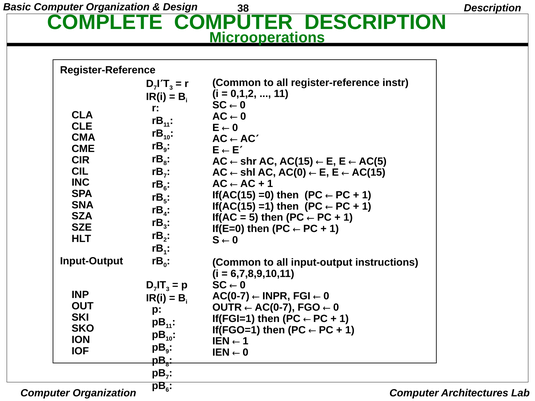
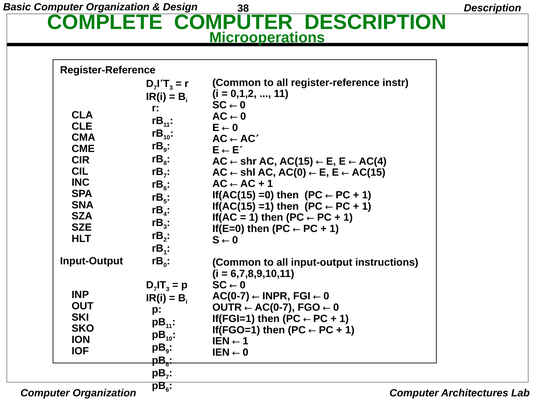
AC(5: AC(5 -> AC(4
5 at (254, 218): 5 -> 1
